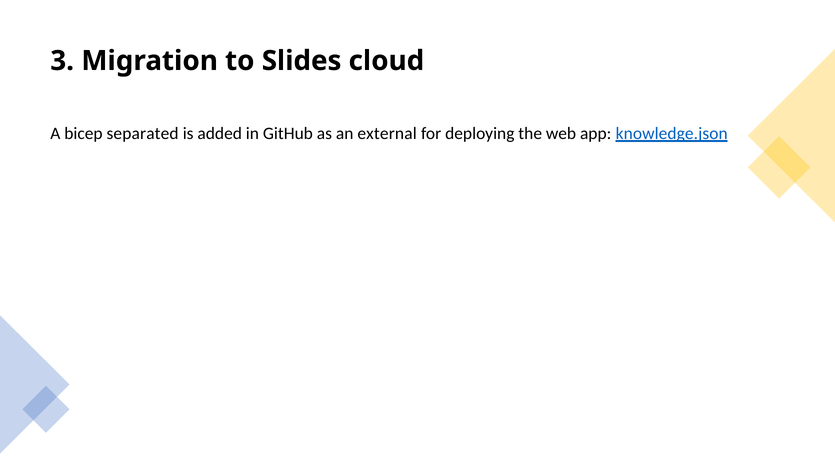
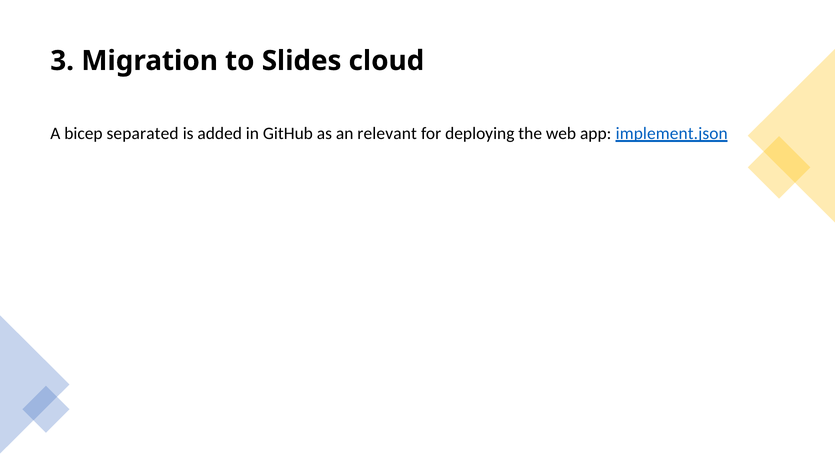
external: external -> relevant
knowledge.json: knowledge.json -> implement.json
